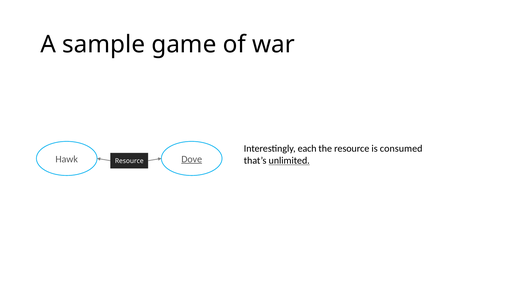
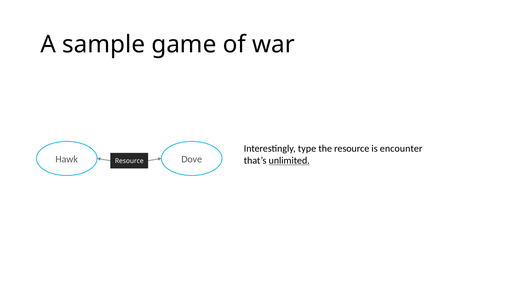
each: each -> type
consumed: consumed -> encounter
Dove underline: present -> none
